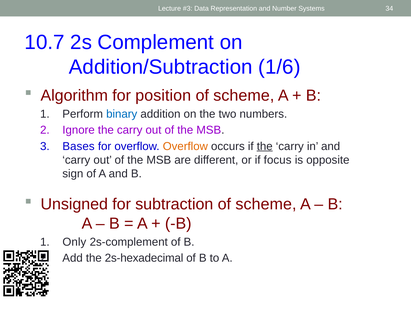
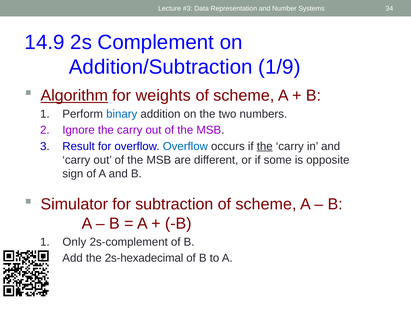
10.7: 10.7 -> 14.9
1/6: 1/6 -> 1/9
Algorithm underline: none -> present
position: position -> weights
Bases: Bases -> Result
Overflow at (185, 146) colour: orange -> blue
focus: focus -> some
Unsigned: Unsigned -> Simulator
